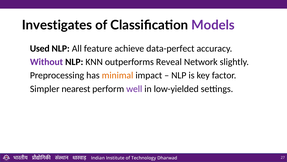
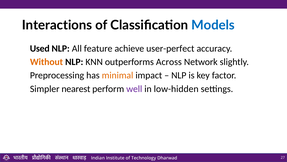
Investigates: Investigates -> Interactions
Models colour: purple -> blue
data-perfect: data-perfect -> user-perfect
Without colour: purple -> orange
Reveal: Reveal -> Across
low-yielded: low-yielded -> low-hidden
